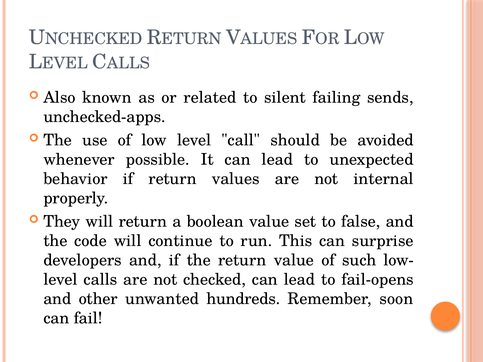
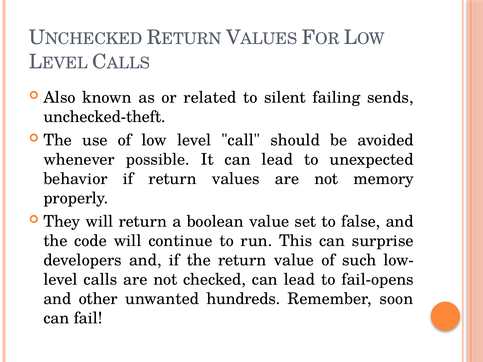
unchecked-apps: unchecked-apps -> unchecked-theft
internal: internal -> memory
